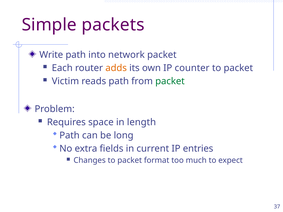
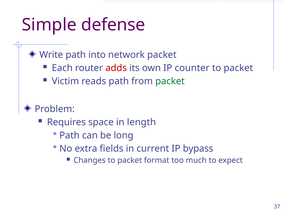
packets: packets -> defense
adds colour: orange -> red
entries: entries -> bypass
